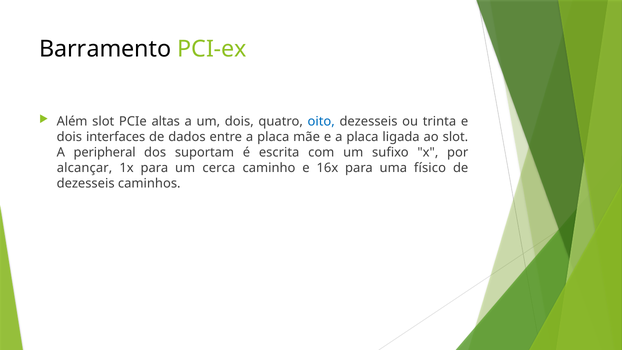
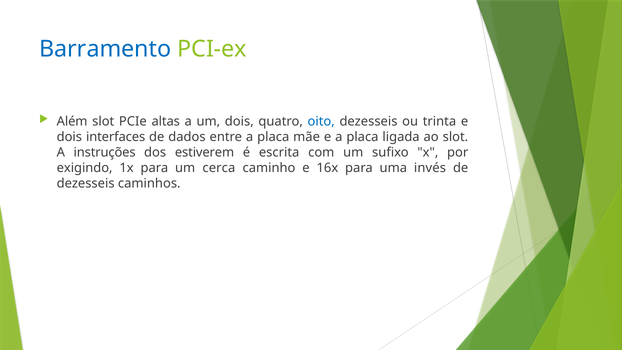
Barramento colour: black -> blue
peripheral: peripheral -> instruções
suportam: suportam -> estiverem
alcançar: alcançar -> exigindo
físico: físico -> invés
